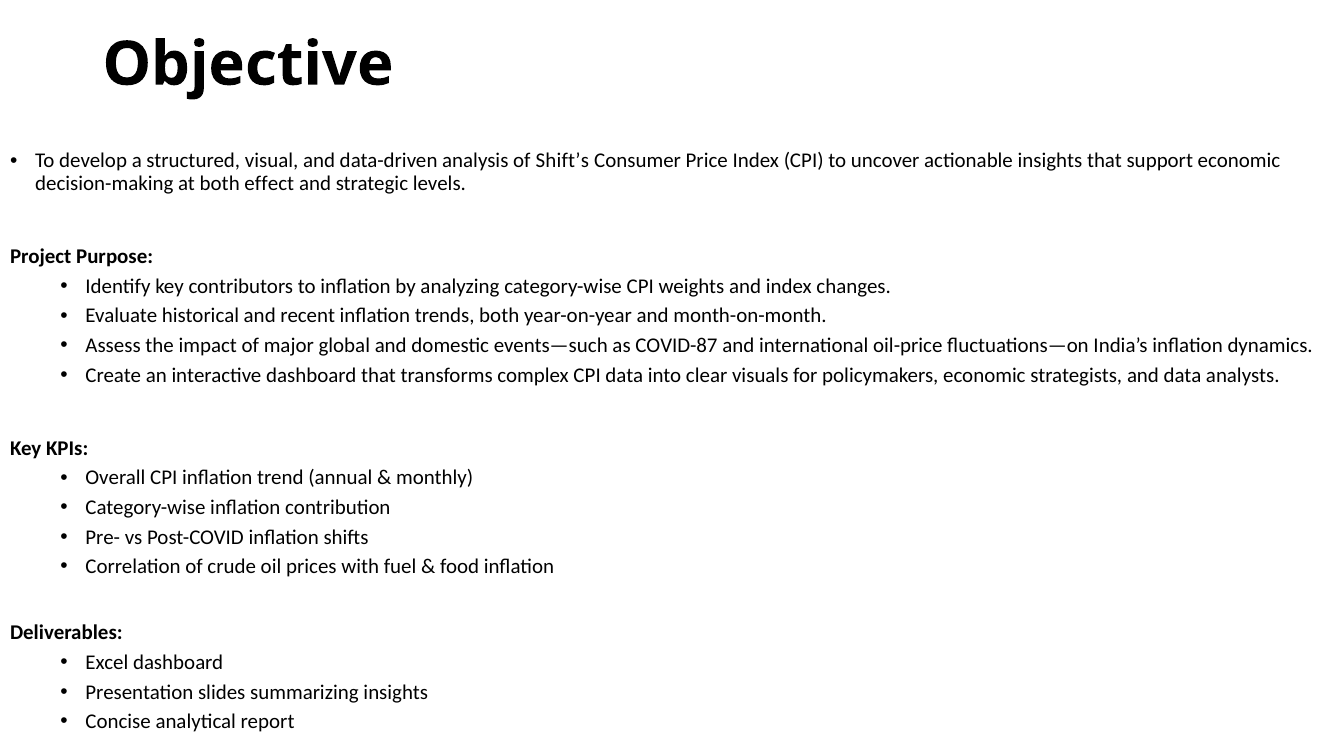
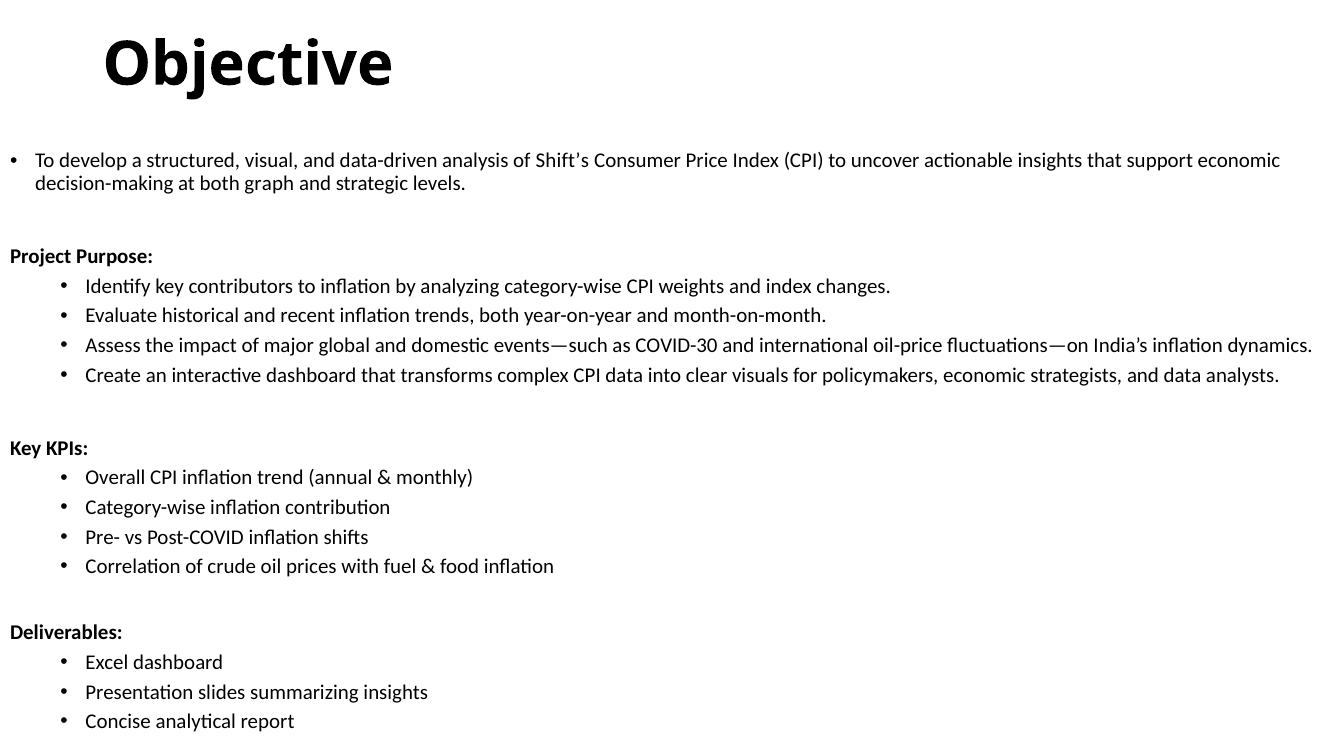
effect: effect -> graph
COVID-87: COVID-87 -> COVID-30
